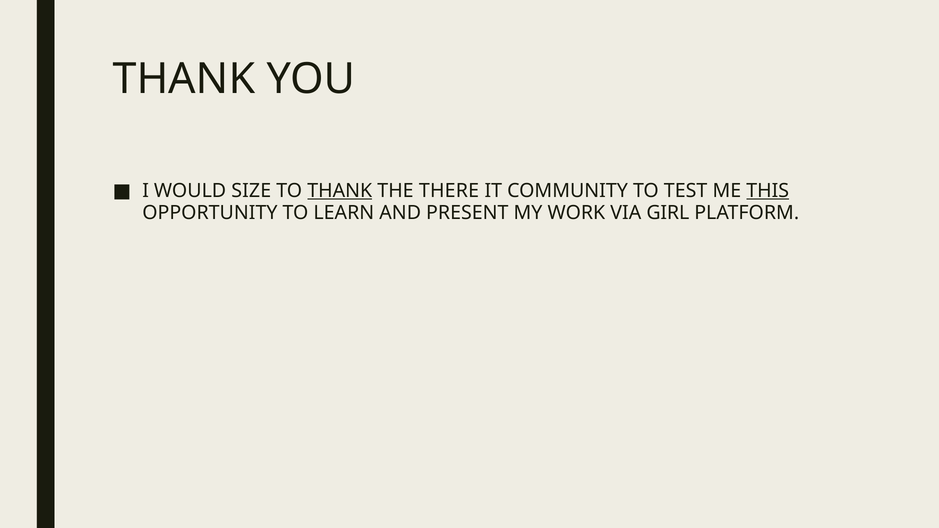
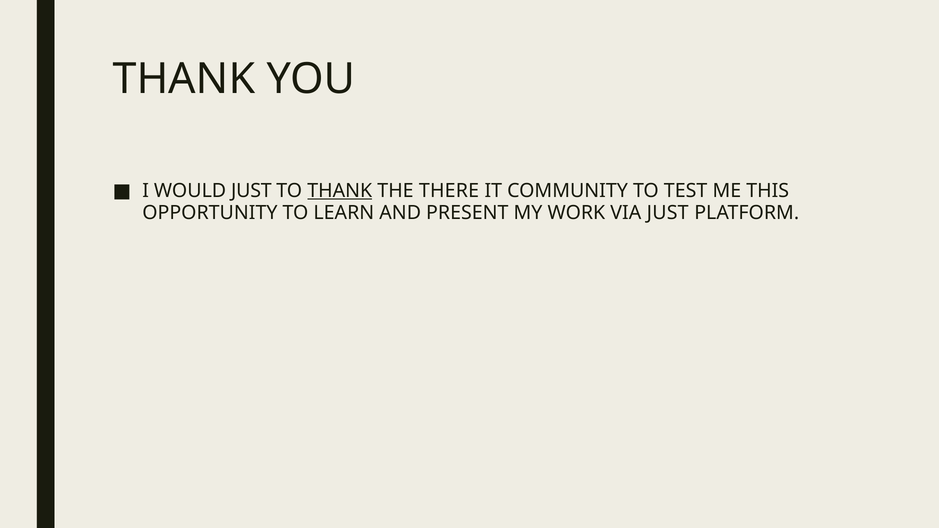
WOULD SIZE: SIZE -> JUST
THIS underline: present -> none
VIA GIRL: GIRL -> JUST
